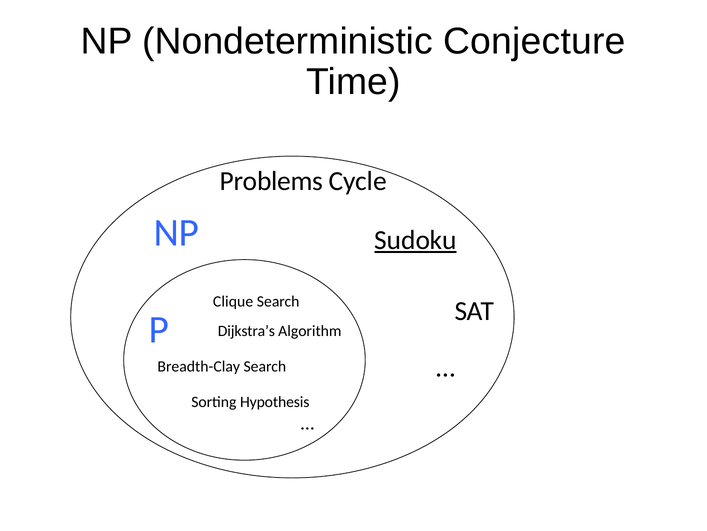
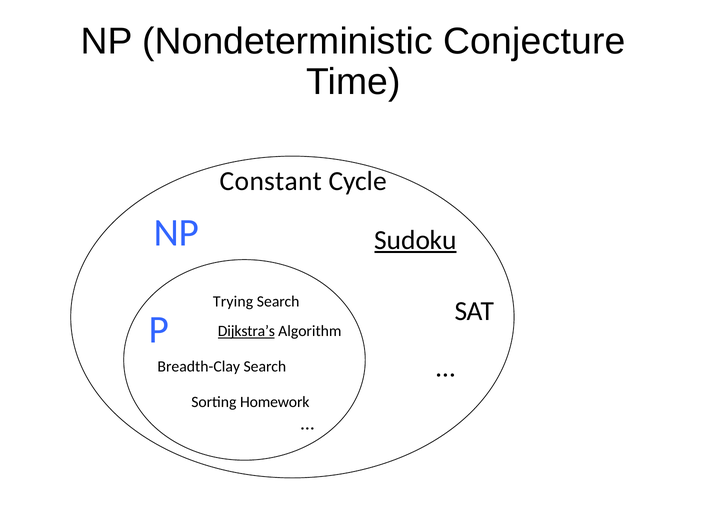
Problems: Problems -> Constant
Clique: Clique -> Trying
Dijkstra’s underline: none -> present
Hypothesis: Hypothesis -> Homework
